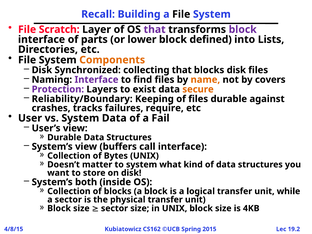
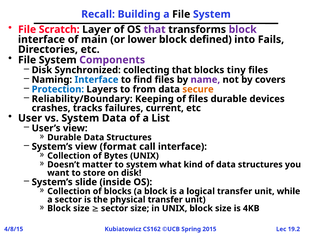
parts: parts -> main
Lists: Lists -> Fails
Components colour: orange -> purple
blocks disk: disk -> tiny
Interface at (97, 80) colour: purple -> blue
name colour: orange -> purple
Protection colour: purple -> blue
exist: exist -> from
against: against -> devices
require: require -> current
Fail: Fail -> List
buffers: buffers -> format
both: both -> slide
